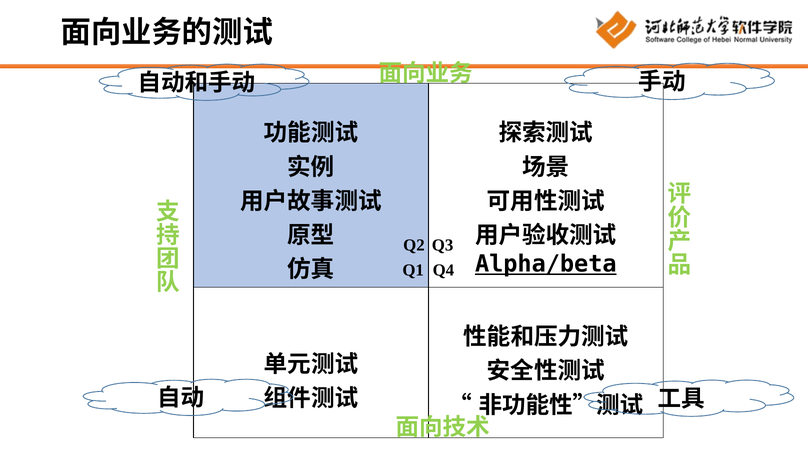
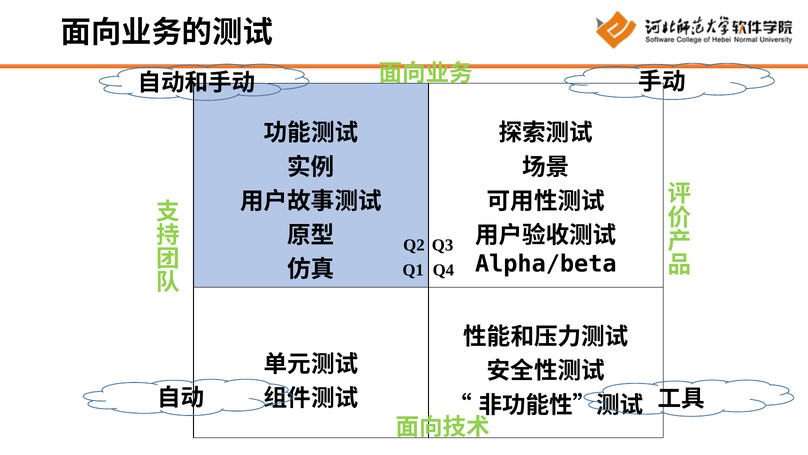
Alpha/beta underline: present -> none
